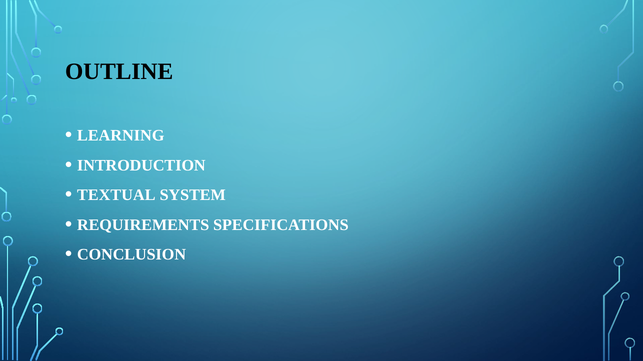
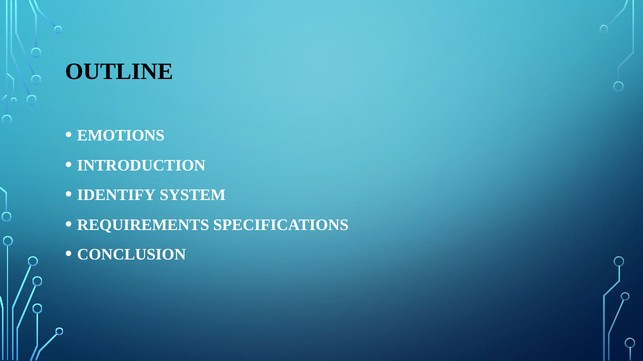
LEARNING: LEARNING -> EMOTIONS
TEXTUAL: TEXTUAL -> IDENTIFY
